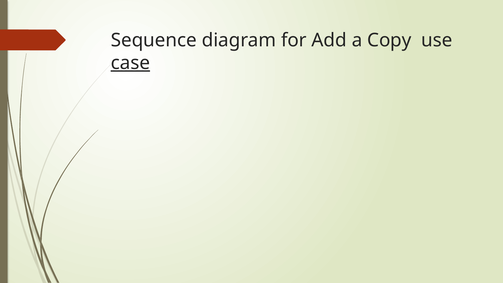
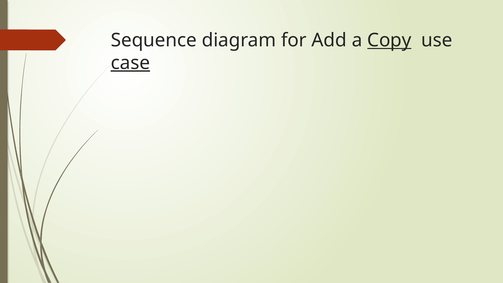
Copy underline: none -> present
